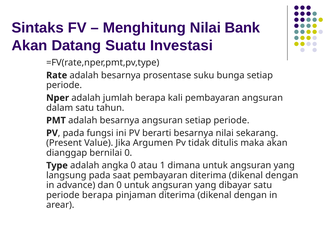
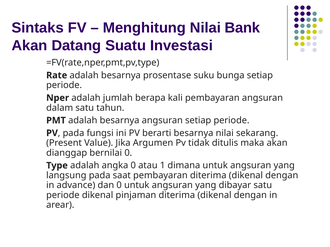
periode berapa: berapa -> dikenal
